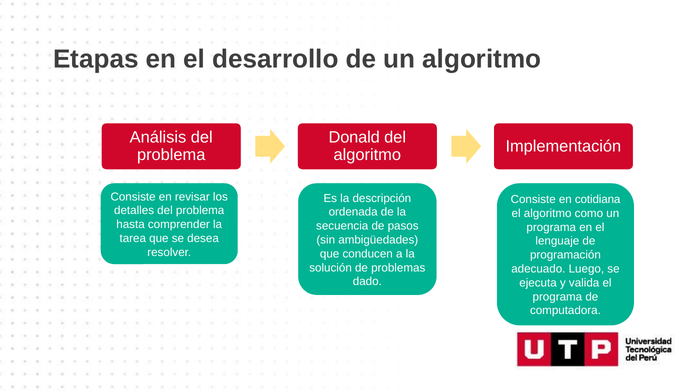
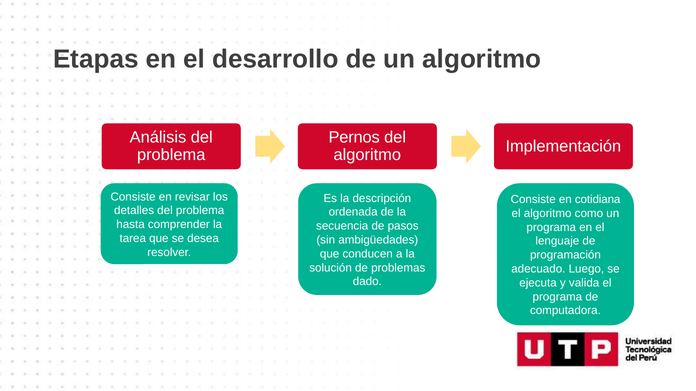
Donald: Donald -> Pernos
